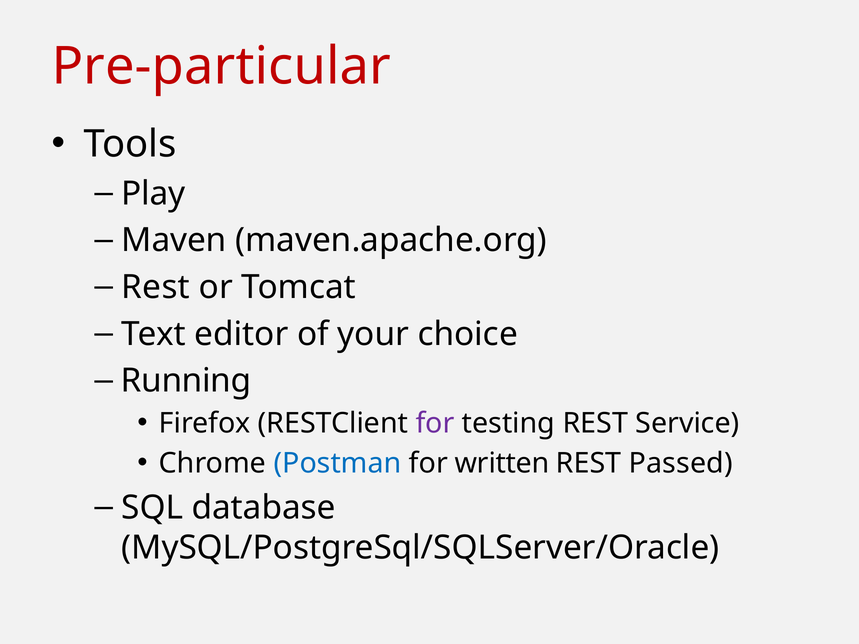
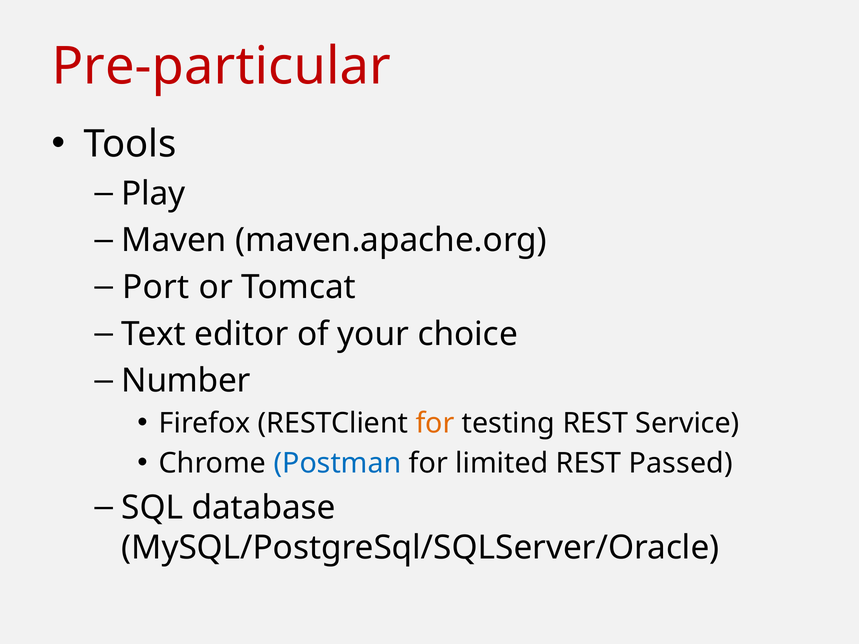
Rest at (156, 287): Rest -> Port
Running: Running -> Number
for at (435, 424) colour: purple -> orange
written: written -> limited
